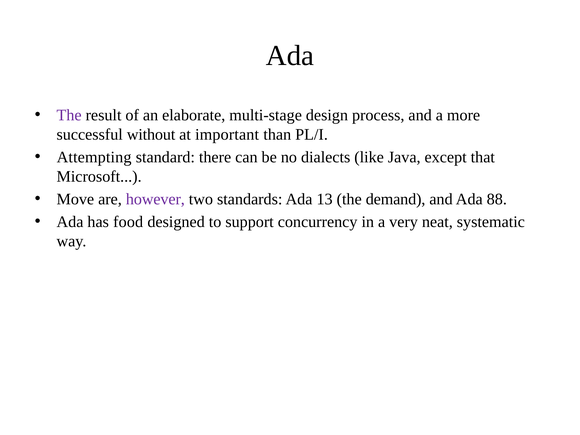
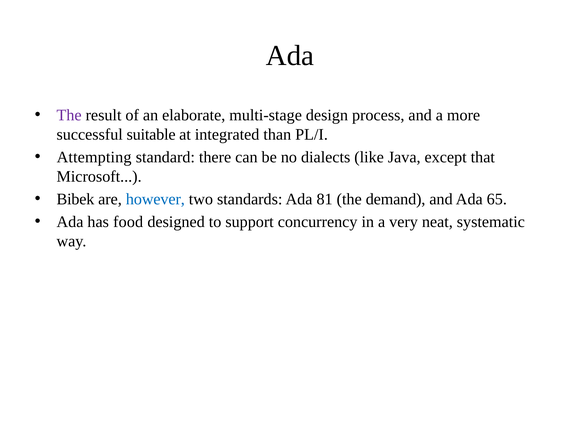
without: without -> suitable
important: important -> integrated
Move: Move -> Bibek
however colour: purple -> blue
13: 13 -> 81
88: 88 -> 65
